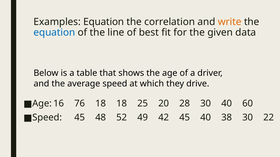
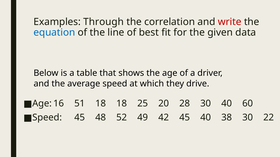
Examples Equation: Equation -> Through
write colour: orange -> red
76: 76 -> 51
